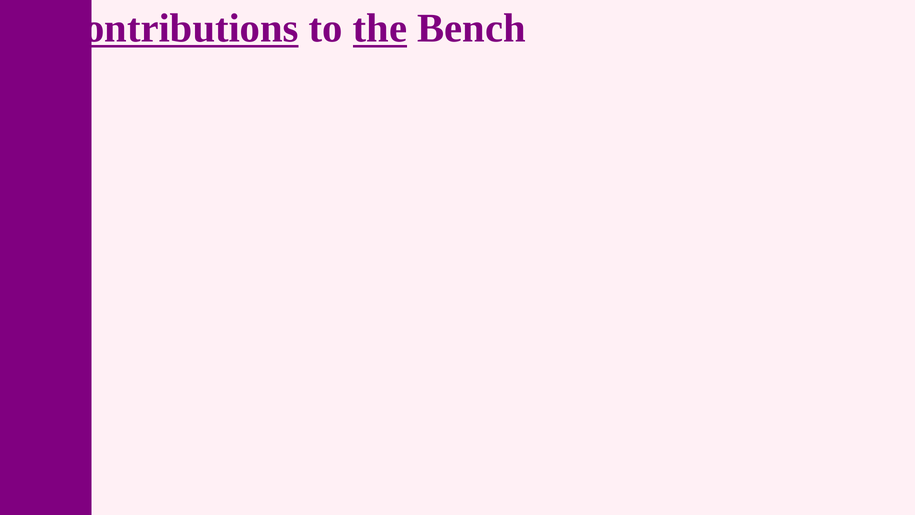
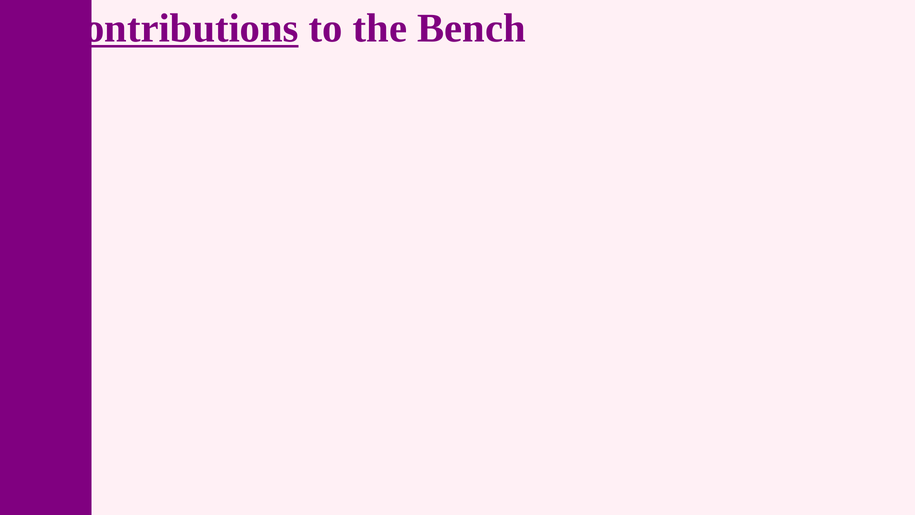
the at (380, 29) underline: present -> none
